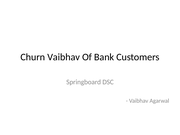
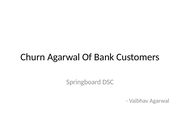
Churn Vaibhav: Vaibhav -> Agarwal
